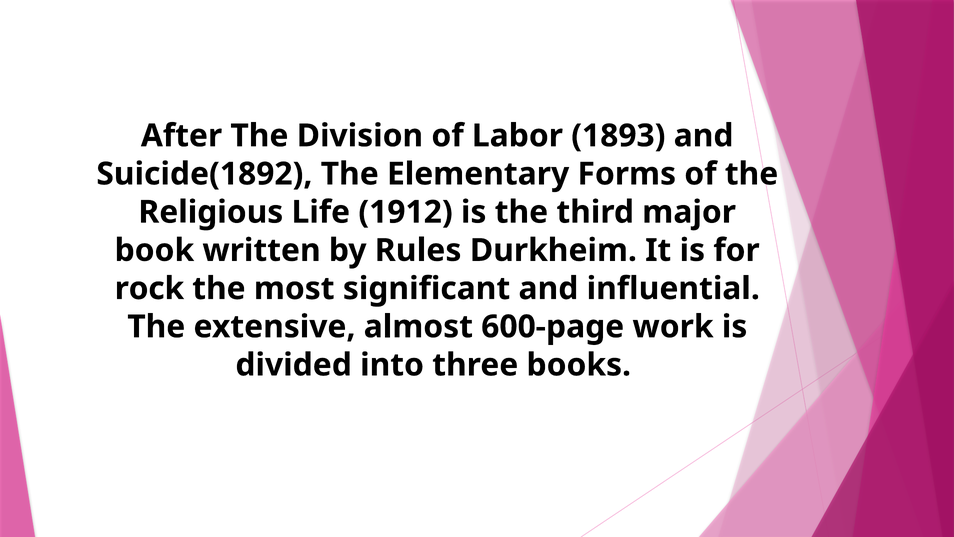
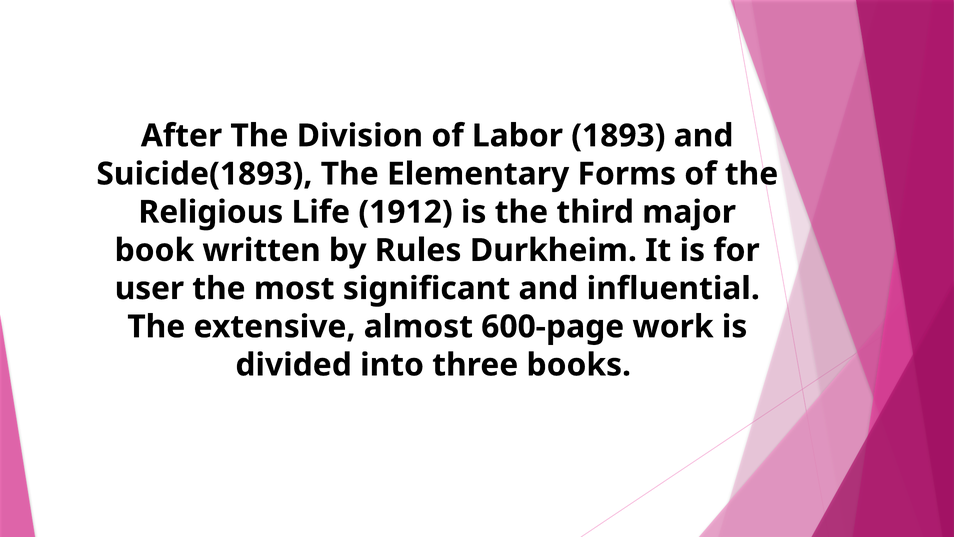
Suicide(1892: Suicide(1892 -> Suicide(1893
rock: rock -> user
